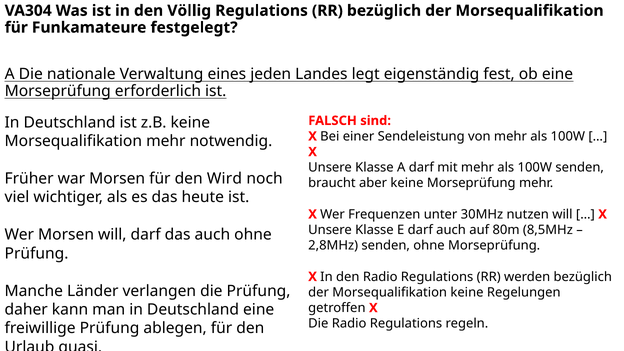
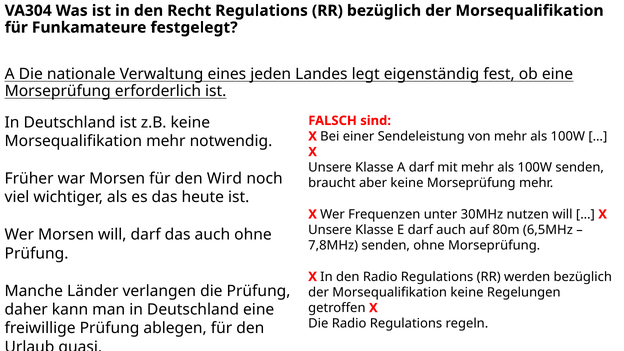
Völlig: Völlig -> Recht
8,5MHz: 8,5MHz -> 6,5MHz
2,8MHz: 2,8MHz -> 7,8MHz
